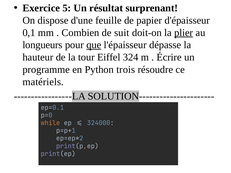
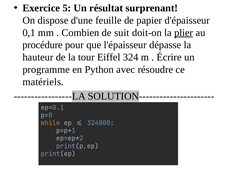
longueurs: longueurs -> procédure
que underline: present -> none
trois: trois -> avec
